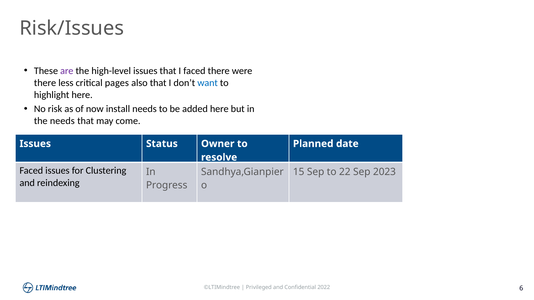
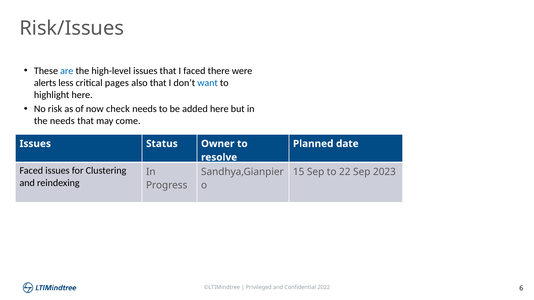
are colour: purple -> blue
there at (45, 83): there -> alerts
install: install -> check
